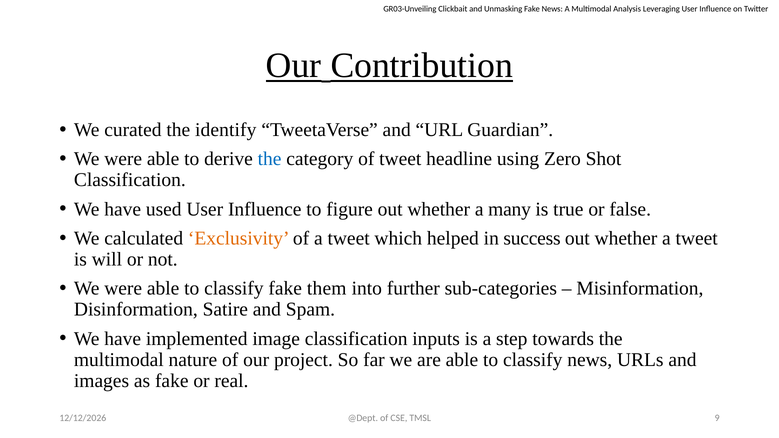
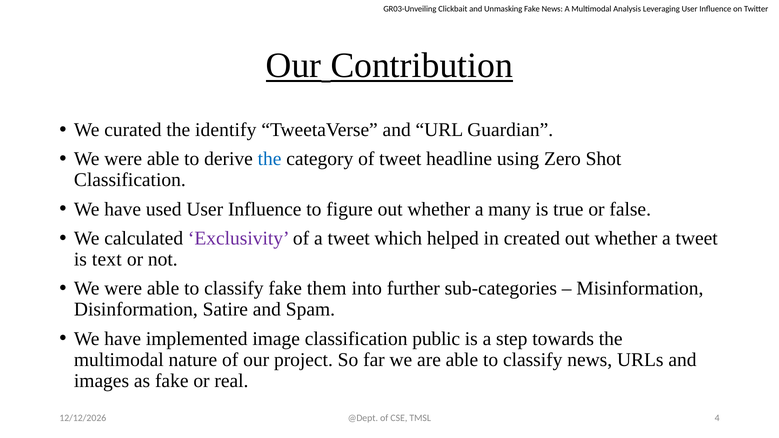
Exclusivity colour: orange -> purple
success: success -> created
will: will -> text
inputs: inputs -> public
9: 9 -> 4
